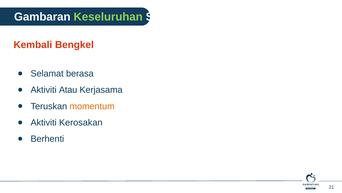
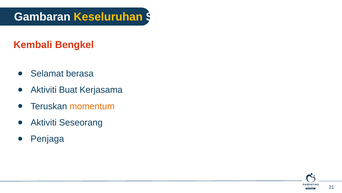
Keseluruhan colour: light green -> yellow
Atau: Atau -> Buat
Kerosakan: Kerosakan -> Seseorang
Berhenti: Berhenti -> Penjaga
